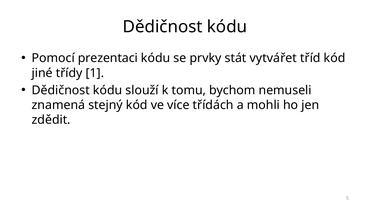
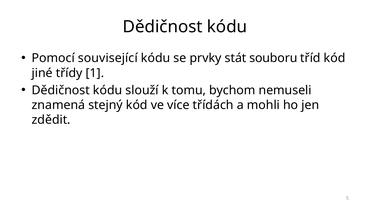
prezentaci: prezentaci -> související
vytvářet: vytvářet -> souboru
